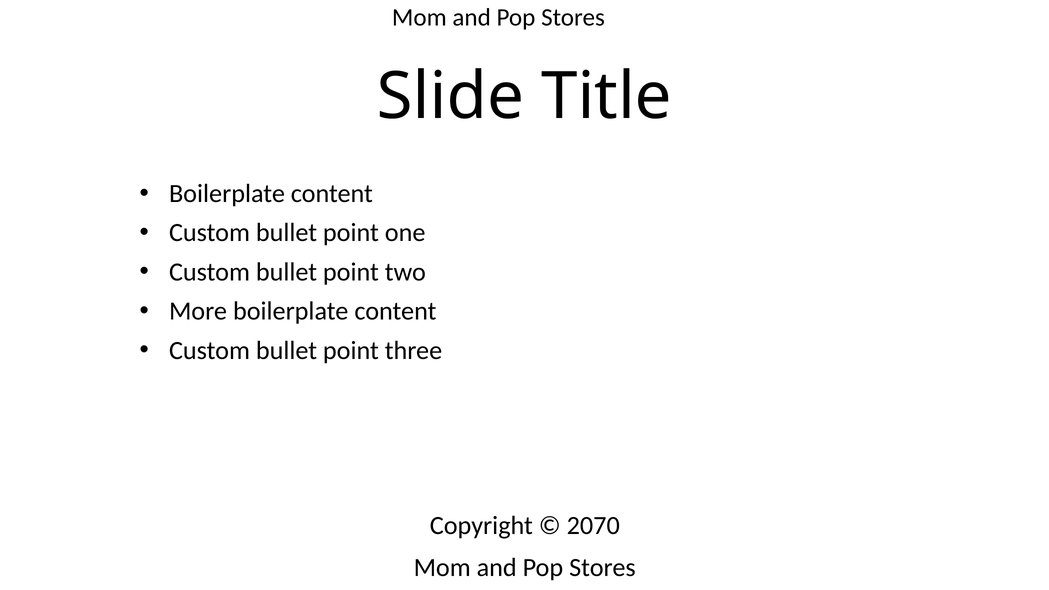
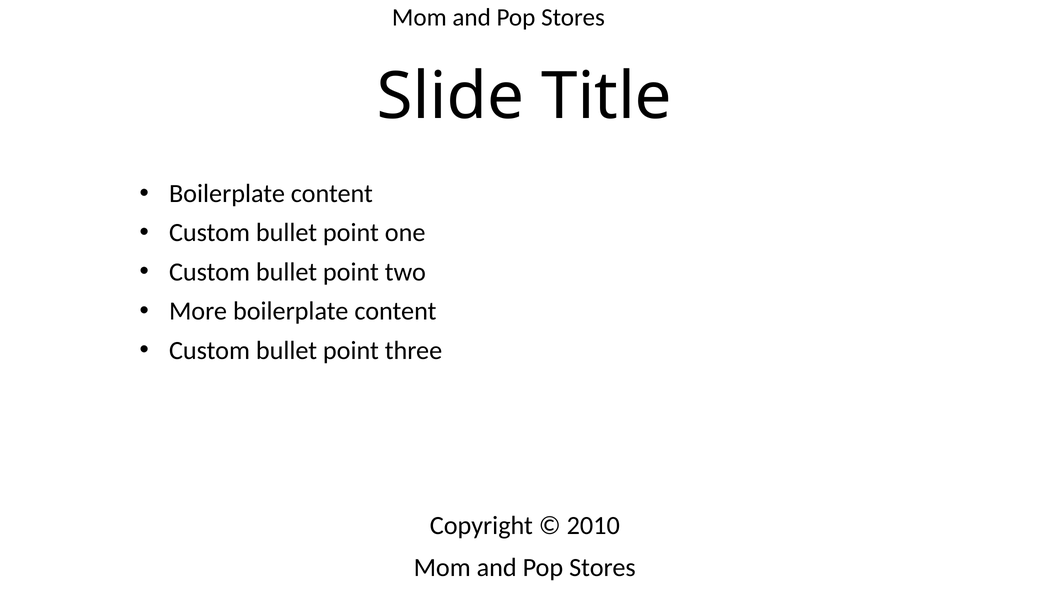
2070: 2070 -> 2010
